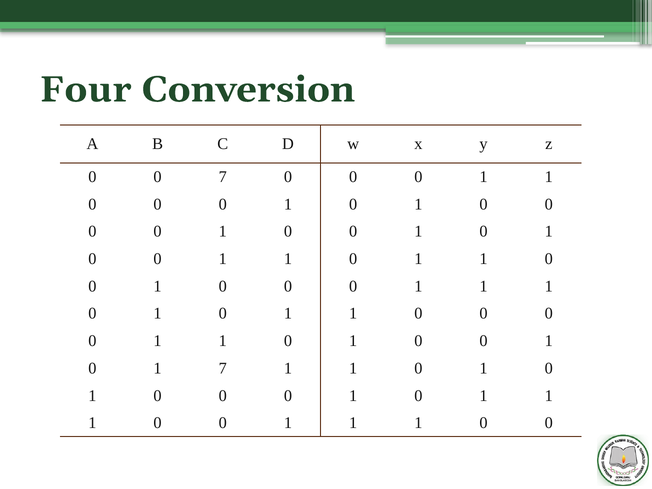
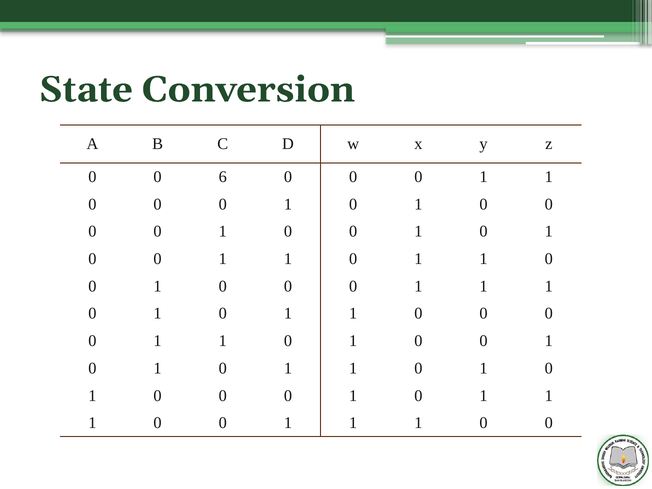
Four: Four -> State
0 7: 7 -> 6
7 at (223, 368): 7 -> 0
